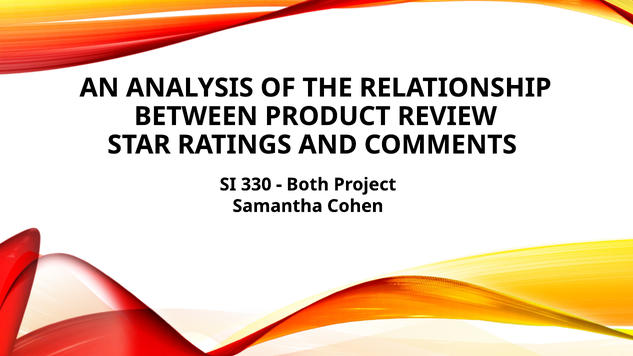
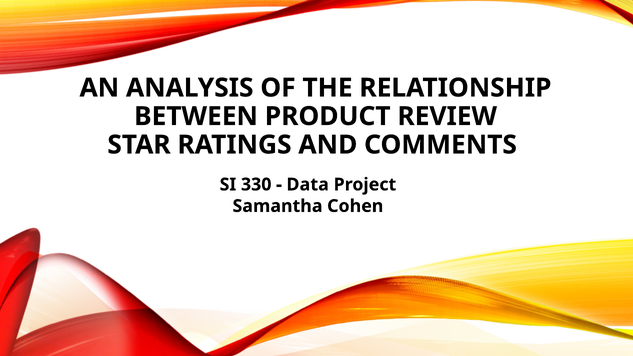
Both: Both -> Data
